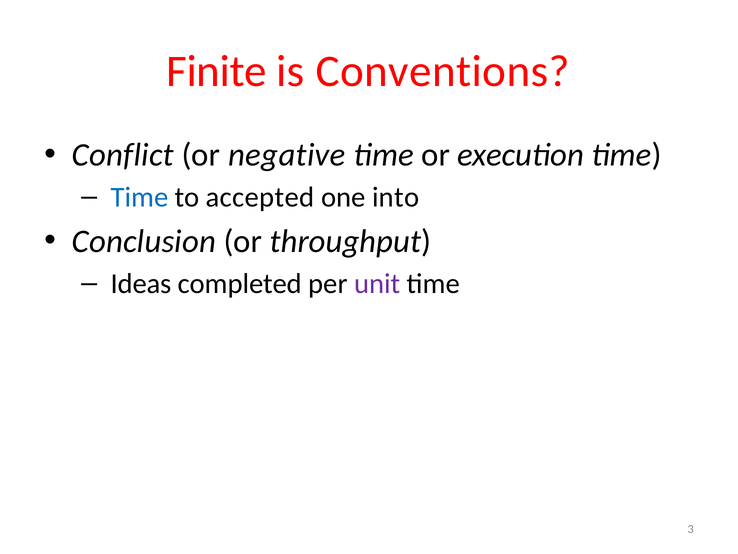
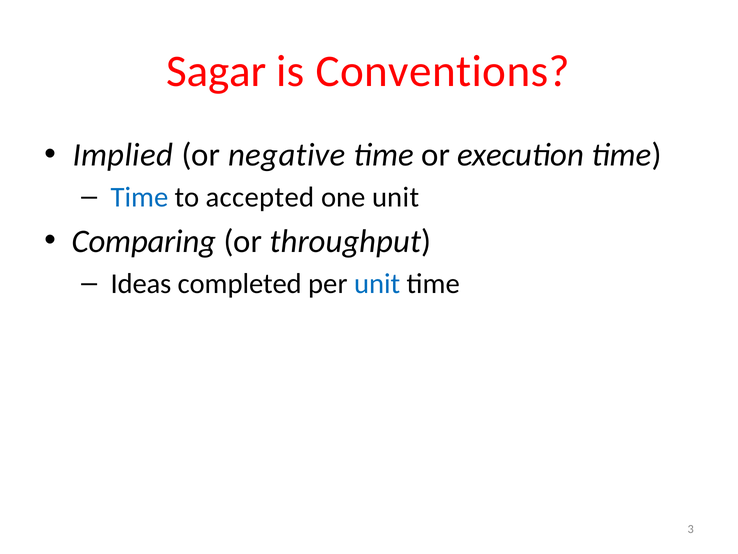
Finite: Finite -> Sagar
Conflict: Conflict -> Implied
one into: into -> unit
Conclusion: Conclusion -> Comparing
unit at (377, 283) colour: purple -> blue
